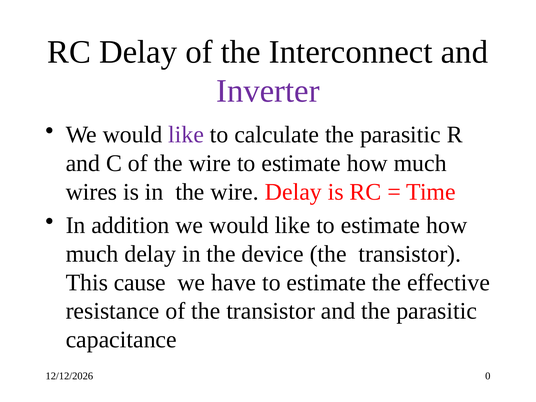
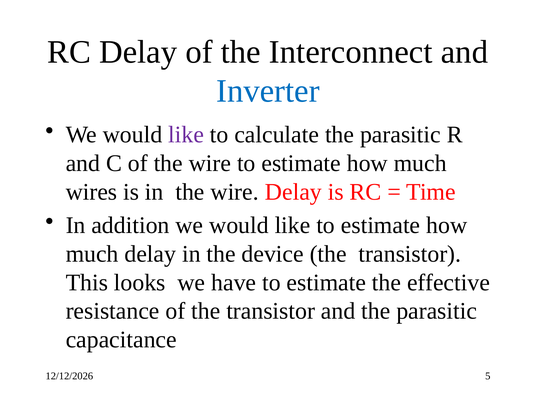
Inverter colour: purple -> blue
cause: cause -> looks
0: 0 -> 5
